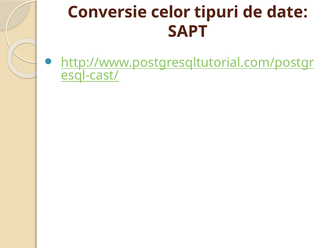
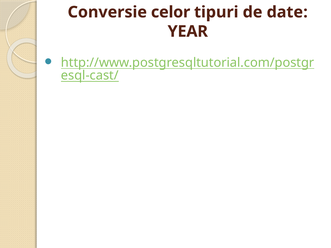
SAPT: SAPT -> YEAR
